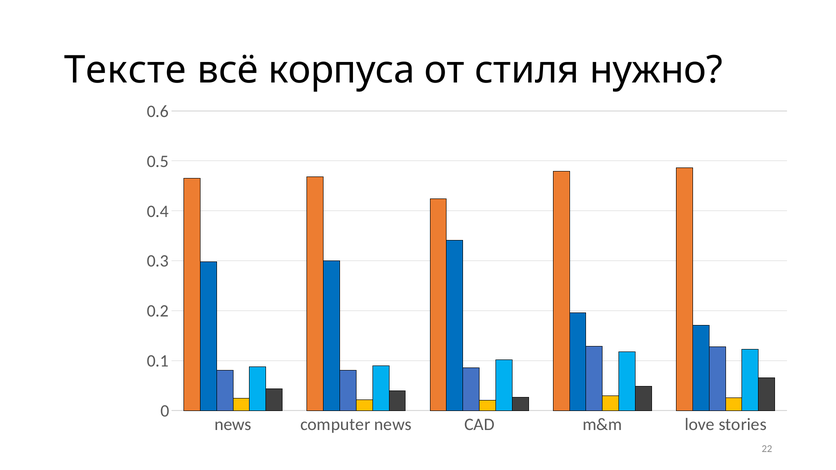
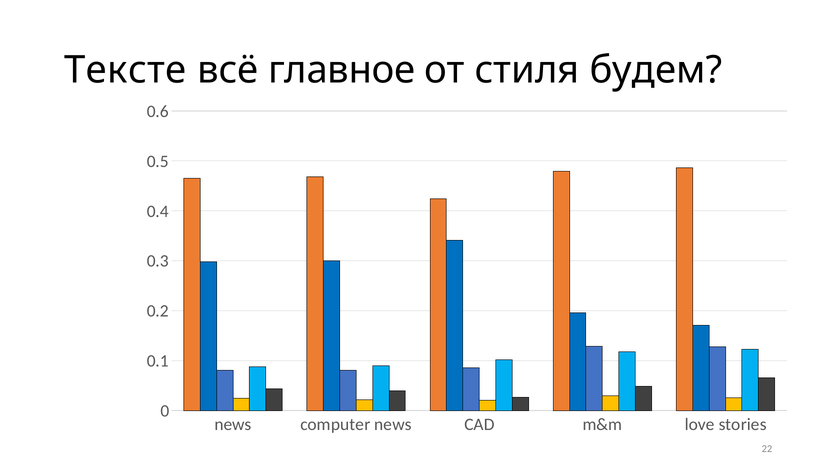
корпуса: корпуса -> главное
нужно: нужно -> будем
